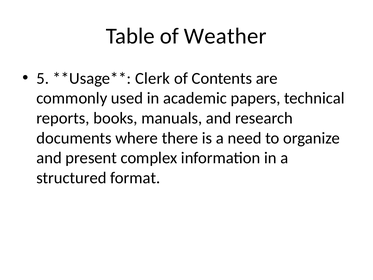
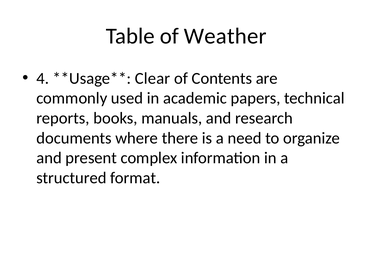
5: 5 -> 4
Clerk: Clerk -> Clear
